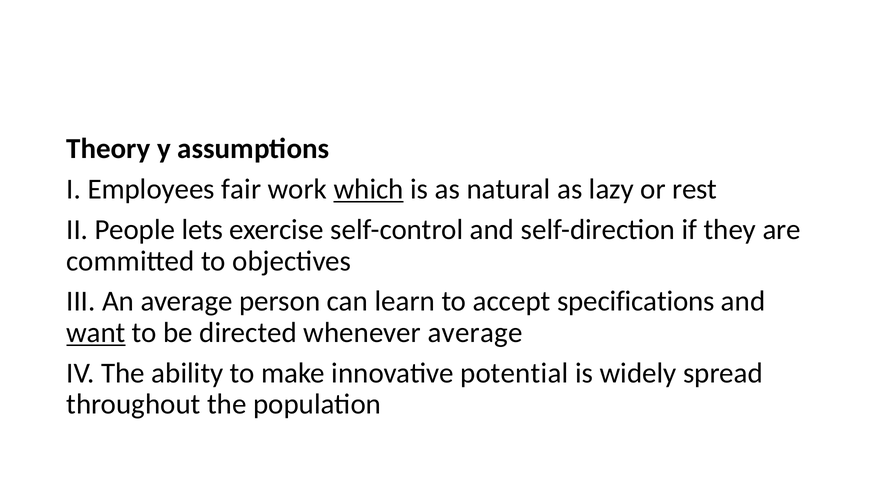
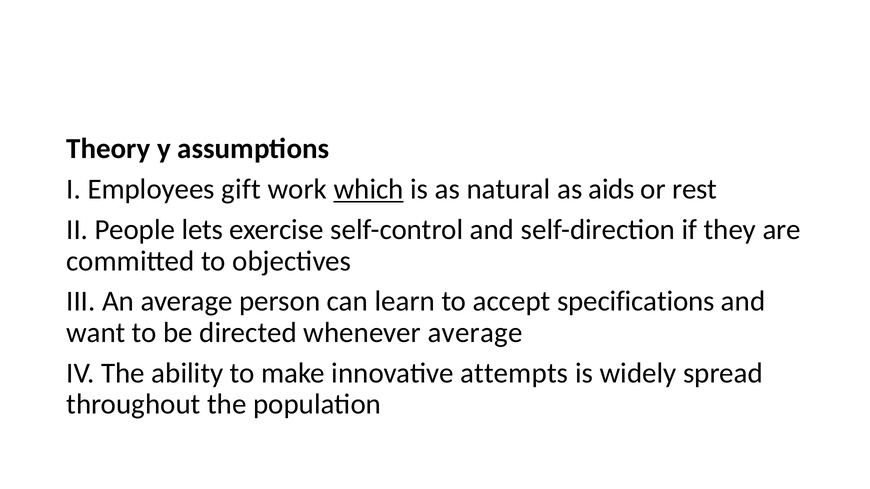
fair: fair -> gift
lazy: lazy -> aids
want underline: present -> none
potential: potential -> attempts
